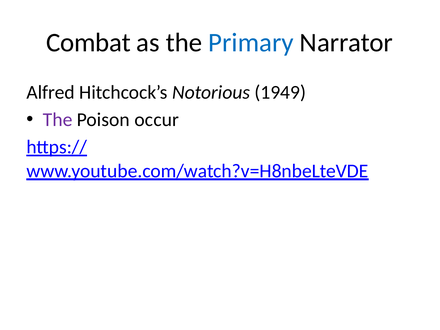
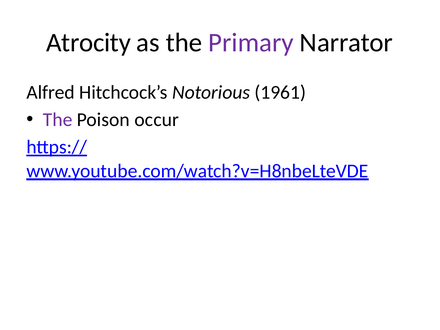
Combat: Combat -> Atrocity
Primary colour: blue -> purple
1949: 1949 -> 1961
